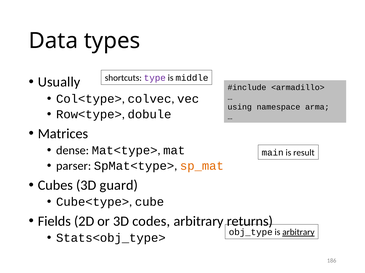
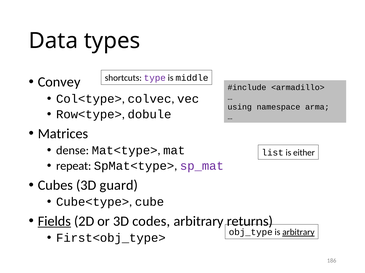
Usually: Usually -> Convey
main: main -> list
result: result -> either
parser: parser -> repeat
sp_mat colour: orange -> purple
Fields underline: none -> present
Stats<obj_type>: Stats<obj_type> -> First<obj_type>
